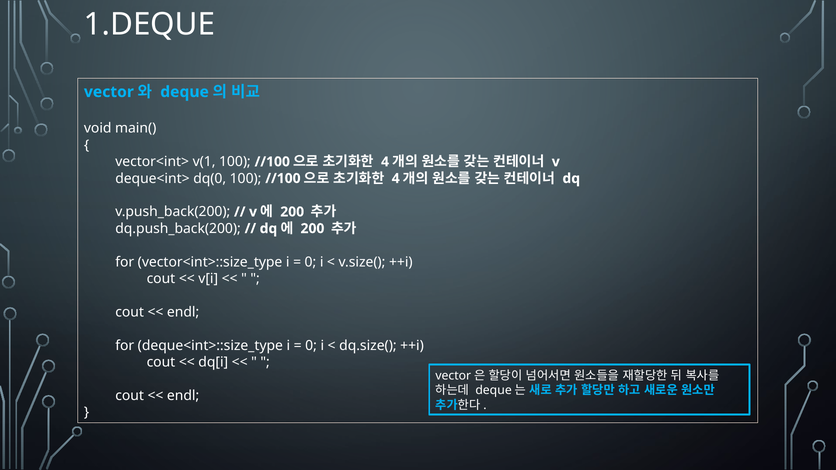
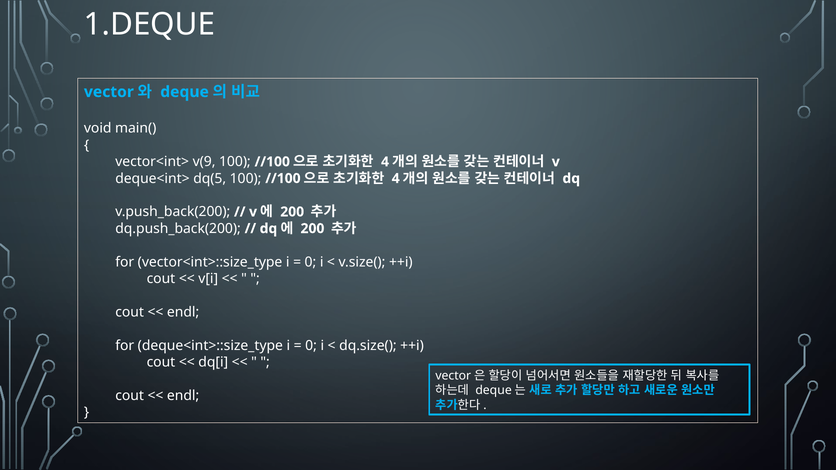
v(1: v(1 -> v(9
dq(0: dq(0 -> dq(5
